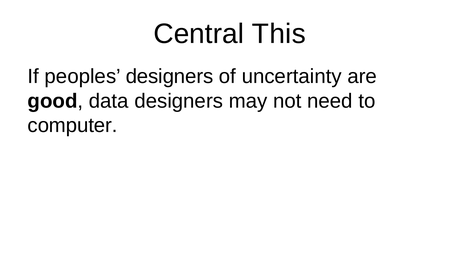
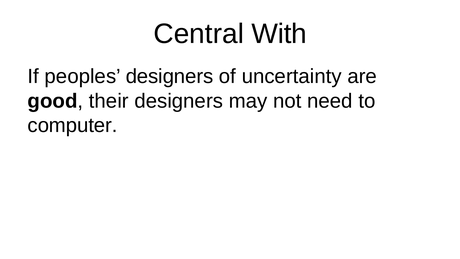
This: This -> With
data: data -> their
